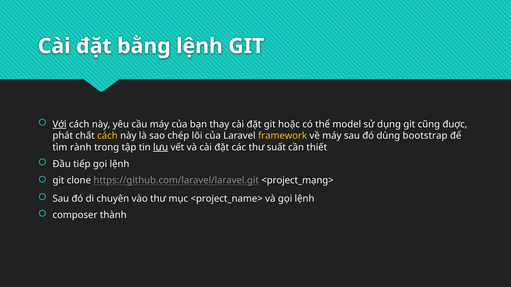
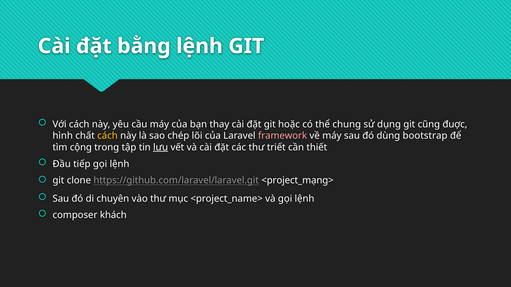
Với underline: present -> none
model: model -> chung
phát: phát -> hình
framework colour: yellow -> pink
rành: rành -> cộng
suất: suất -> triết
thành: thành -> khách
